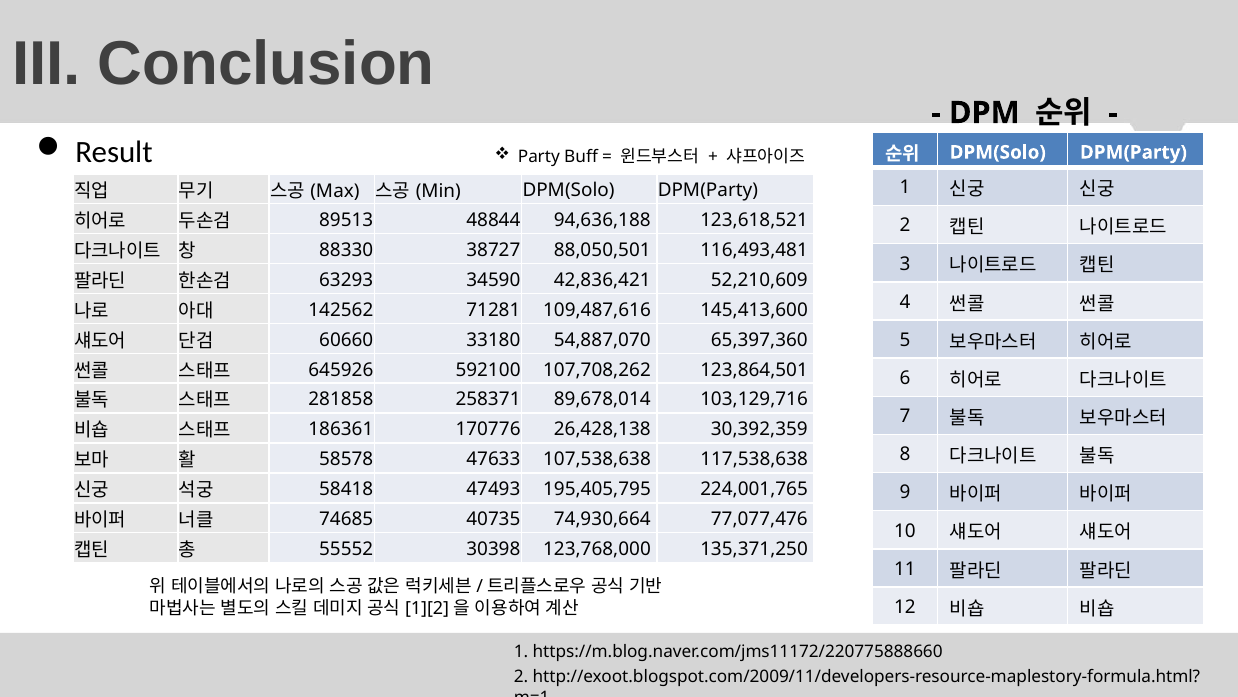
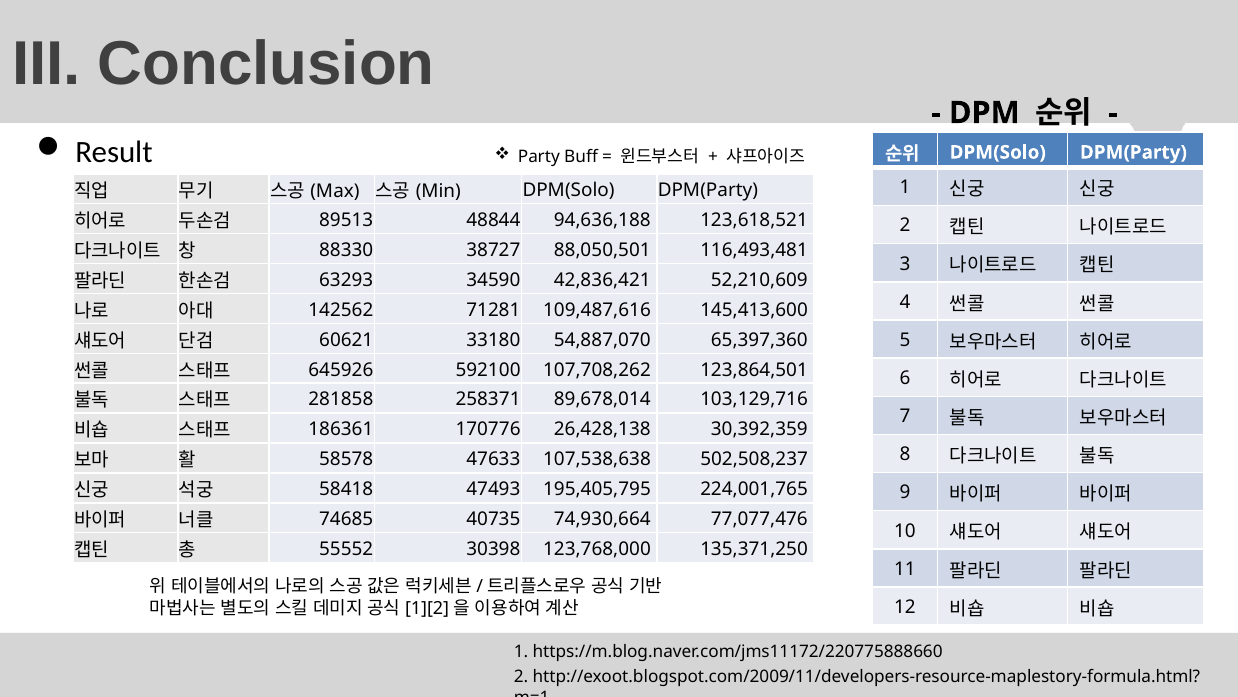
60660: 60660 -> 60621
117,538,638: 117,538,638 -> 502,508,237
